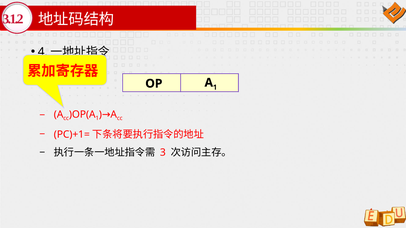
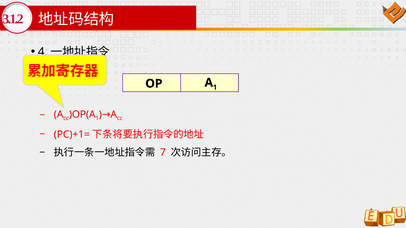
3: 3 -> 7
